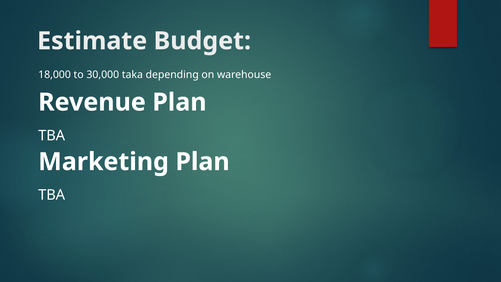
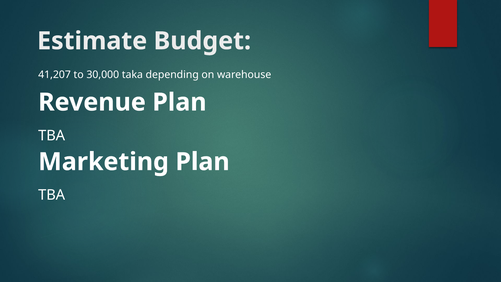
18,000: 18,000 -> 41,207
